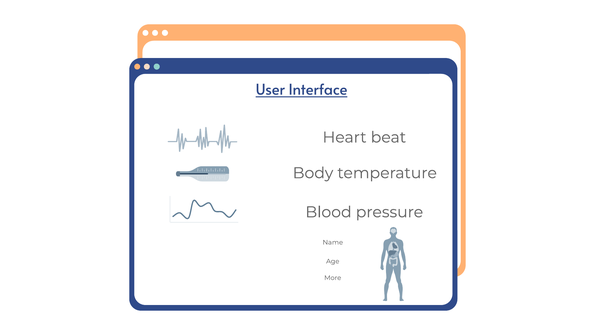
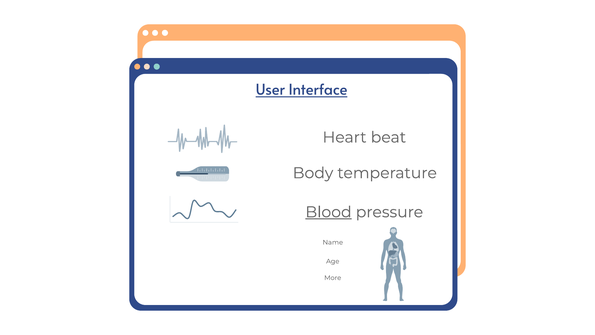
Blood underline: none -> present
